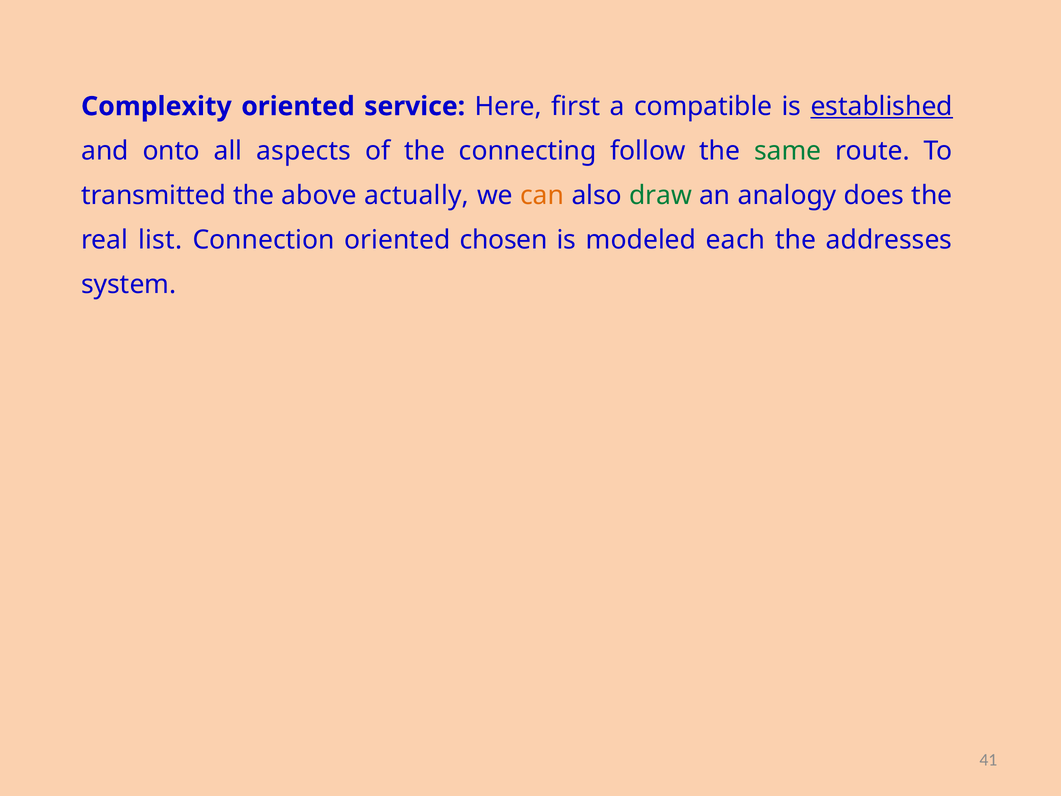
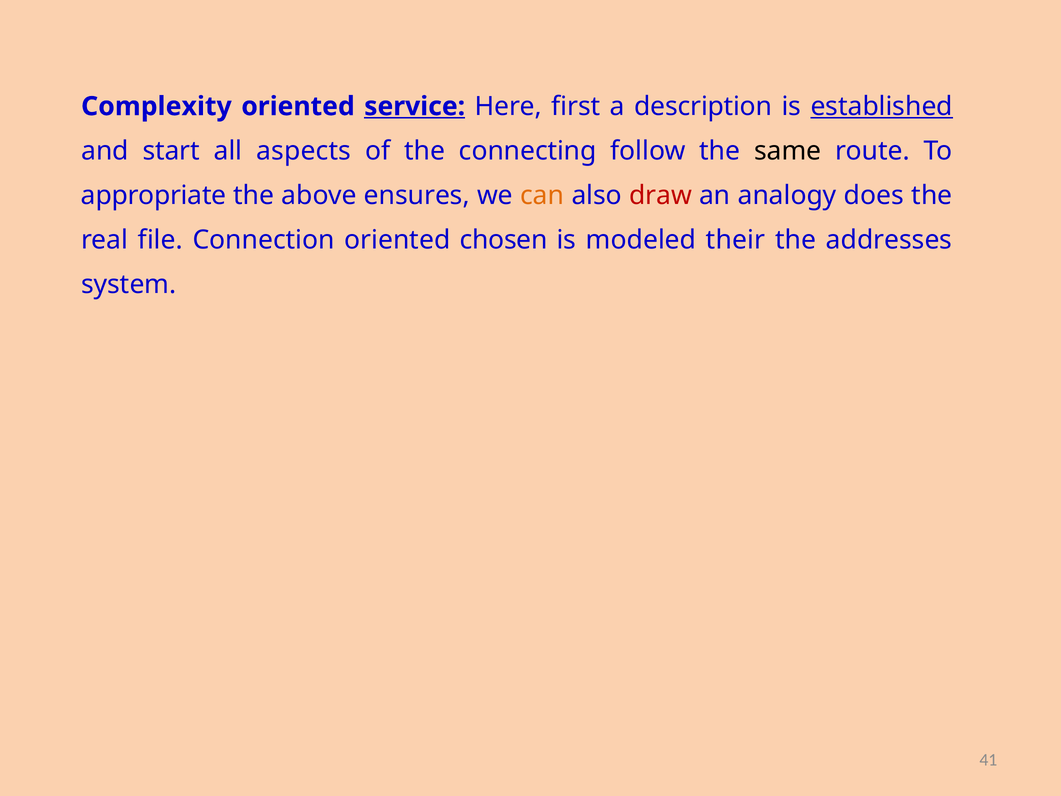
service underline: none -> present
compatible: compatible -> description
onto: onto -> start
same colour: green -> black
transmitted: transmitted -> appropriate
actually: actually -> ensures
draw colour: green -> red
list: list -> file
each: each -> their
